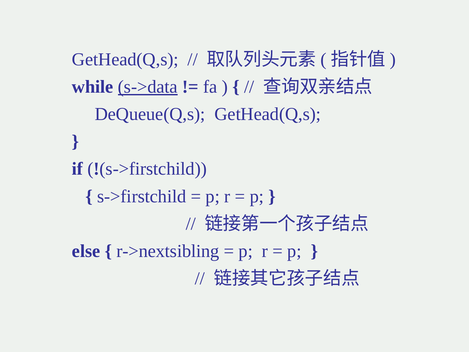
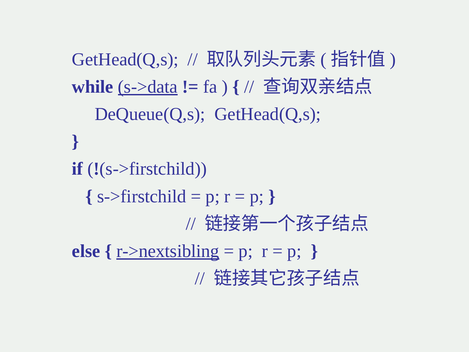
r->nextsibling underline: none -> present
